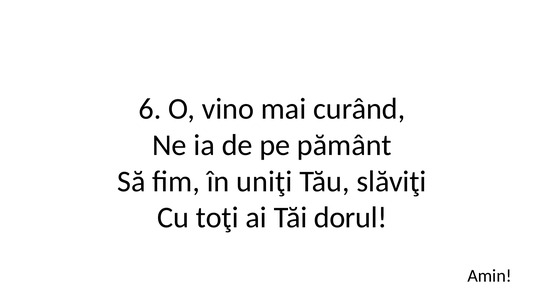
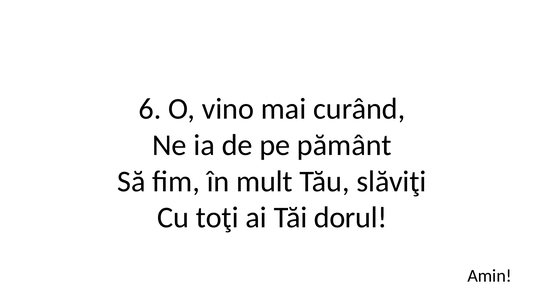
uniţi: uniţi -> mult
